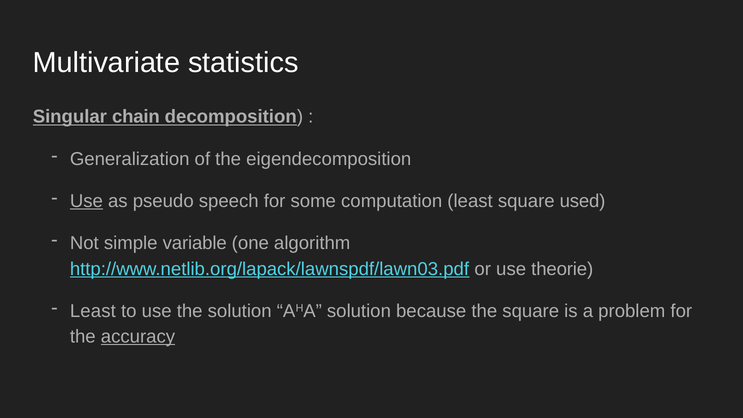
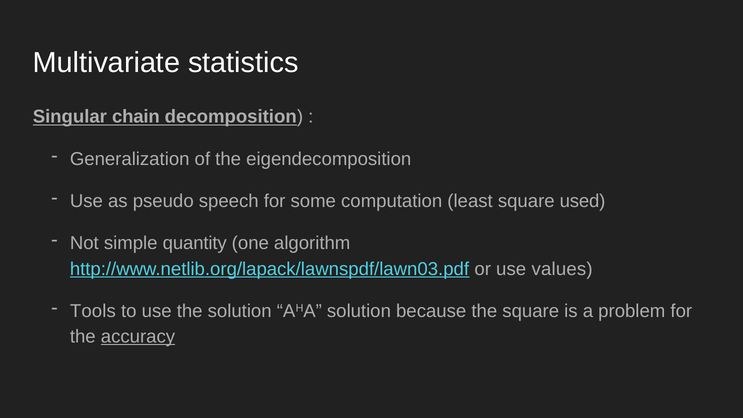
Use at (86, 201) underline: present -> none
variable: variable -> quantity
theorie: theorie -> values
Least at (93, 311): Least -> Tools
